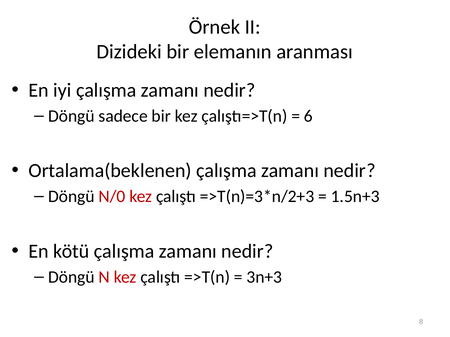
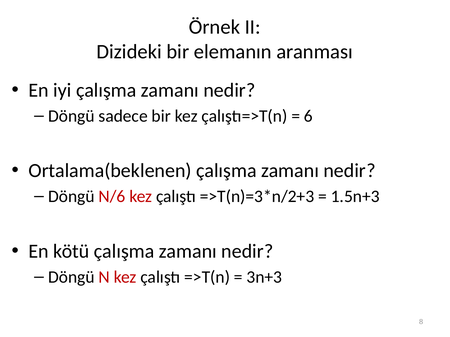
N/0: N/0 -> N/6
